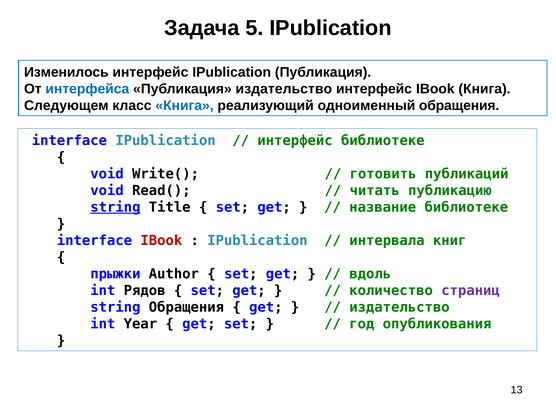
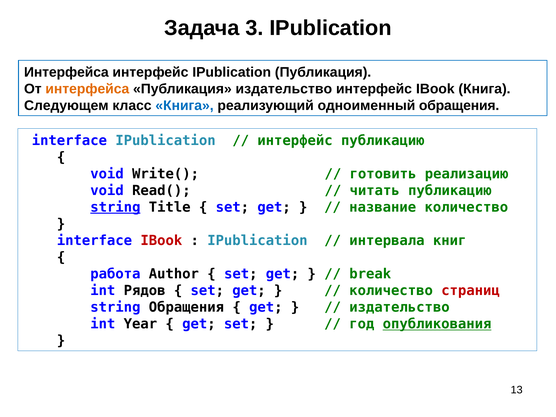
5: 5 -> 3
Изменилось at (66, 72): Изменилось -> Интерфейса
интерфейса at (87, 89) colour: blue -> orange
интерфейс библиотеке: библиотеке -> публикацию
публикаций: публикаций -> реализацию
название библиотеке: библиотеке -> количество
прыжки: прыжки -> работа
вдоль: вдоль -> break
страниц colour: purple -> red
опубликования underline: none -> present
